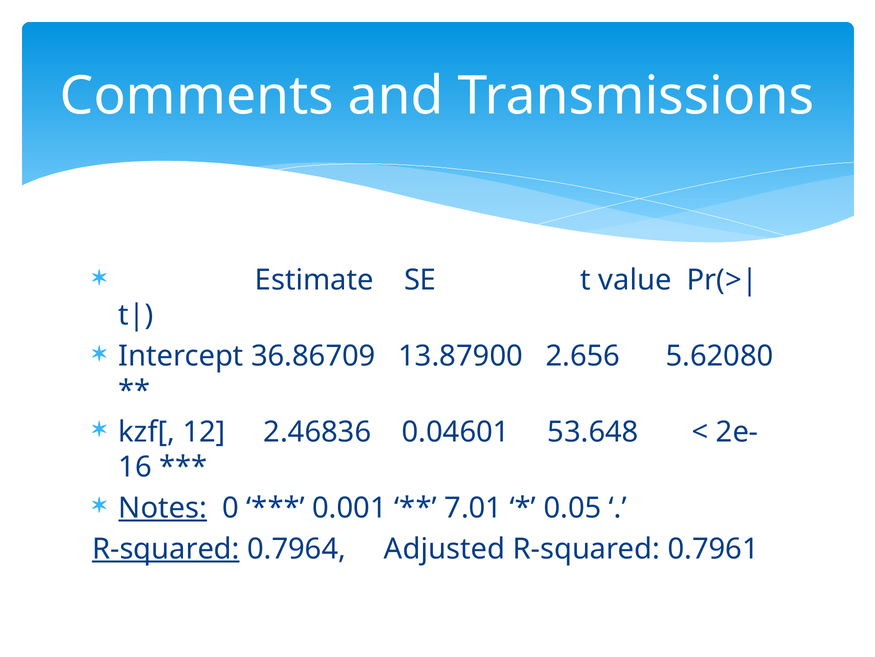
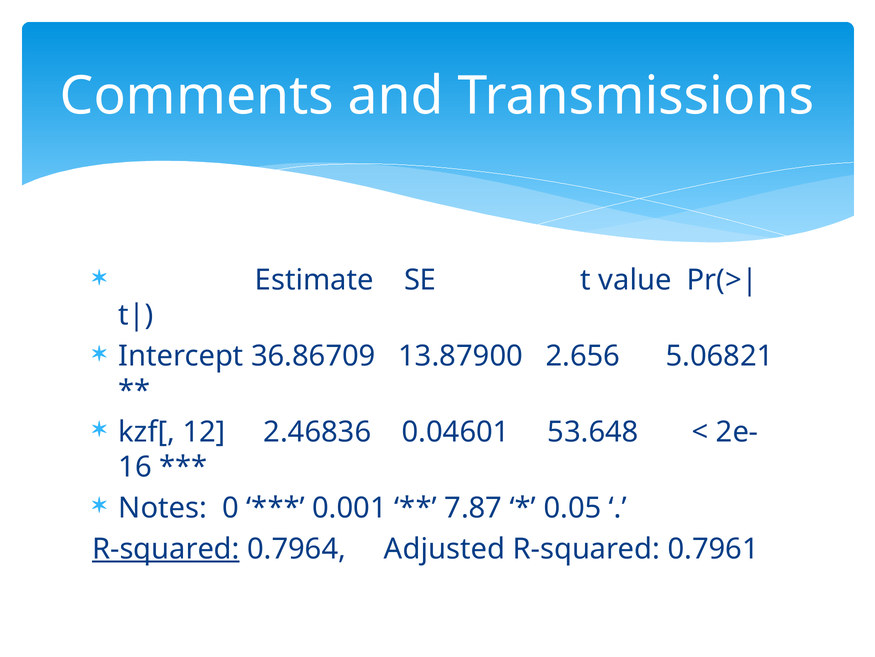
5.62080: 5.62080 -> 5.06821
Notes underline: present -> none
7.01: 7.01 -> 7.87
